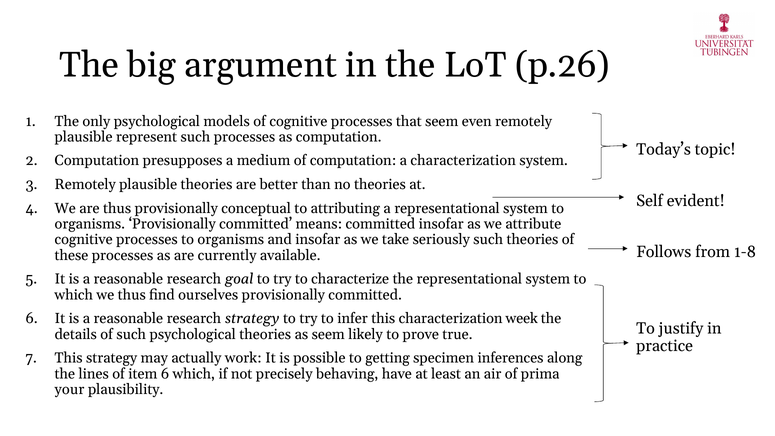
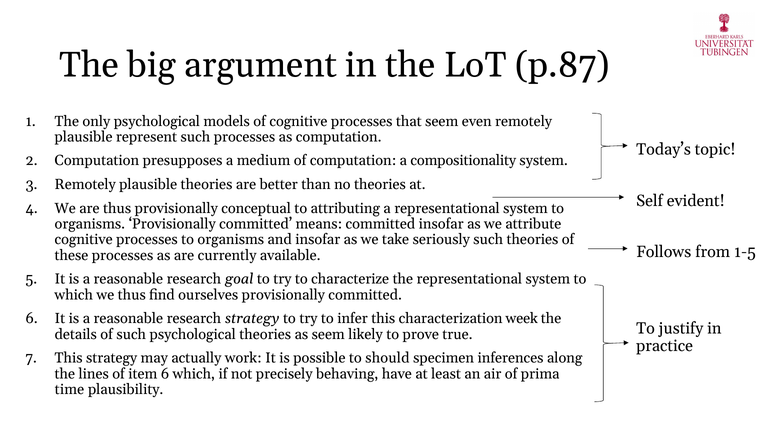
p.26: p.26 -> p.87
a characterization: characterization -> compositionality
1-8: 1-8 -> 1-5
getting: getting -> should
your: your -> time
